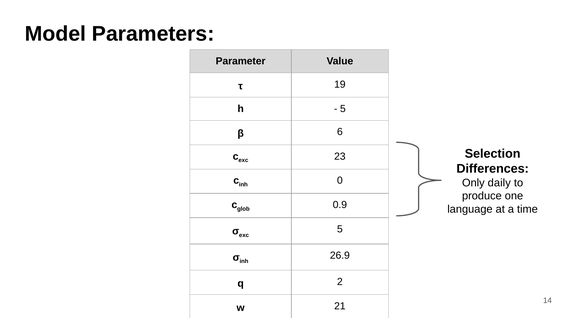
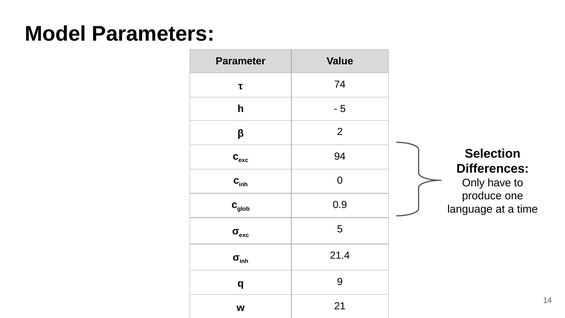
19: 19 -> 74
6: 6 -> 2
23: 23 -> 94
daily: daily -> have
26.9: 26.9 -> 21.4
2: 2 -> 9
